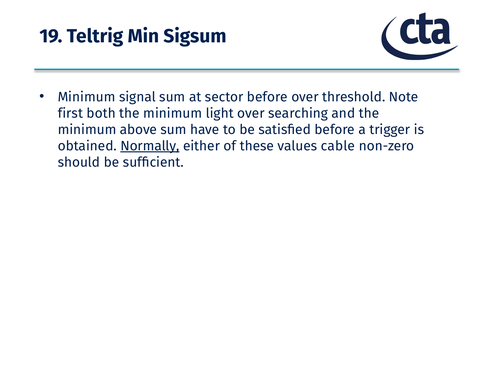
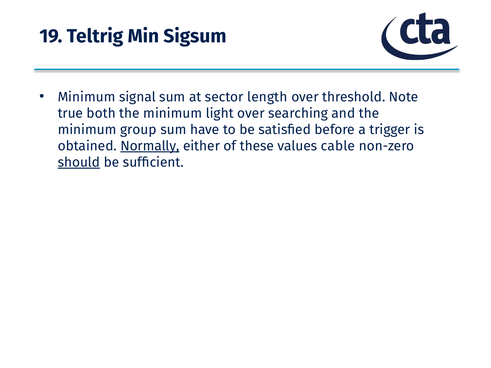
sector before: before -> length
first: first -> true
above: above -> group
should underline: none -> present
